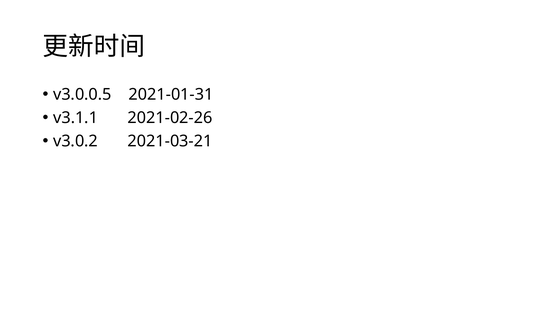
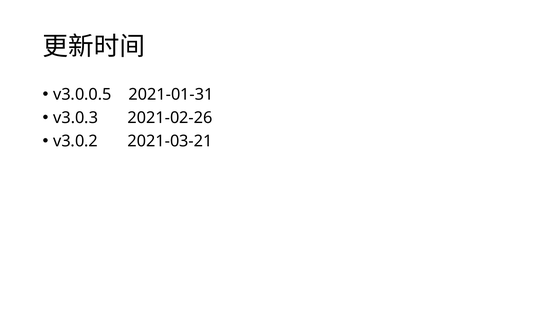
v3.1.1: v3.1.1 -> v3.0.3
